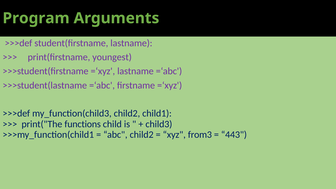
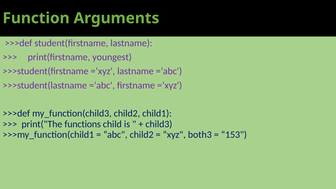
Program: Program -> Function
from3: from3 -> both3
443: 443 -> 153
